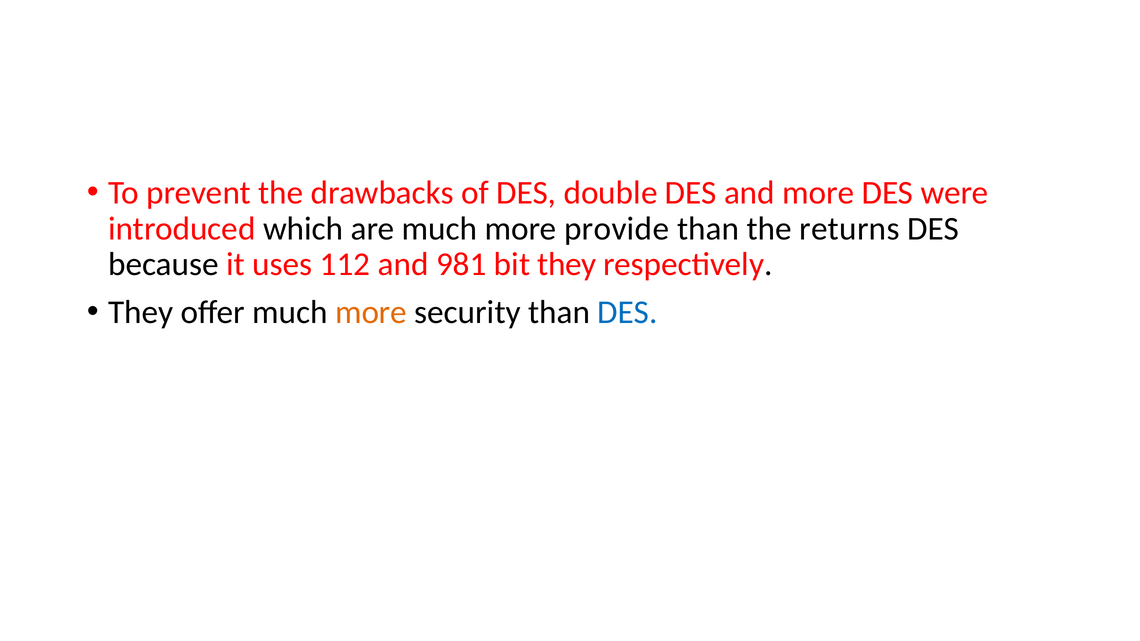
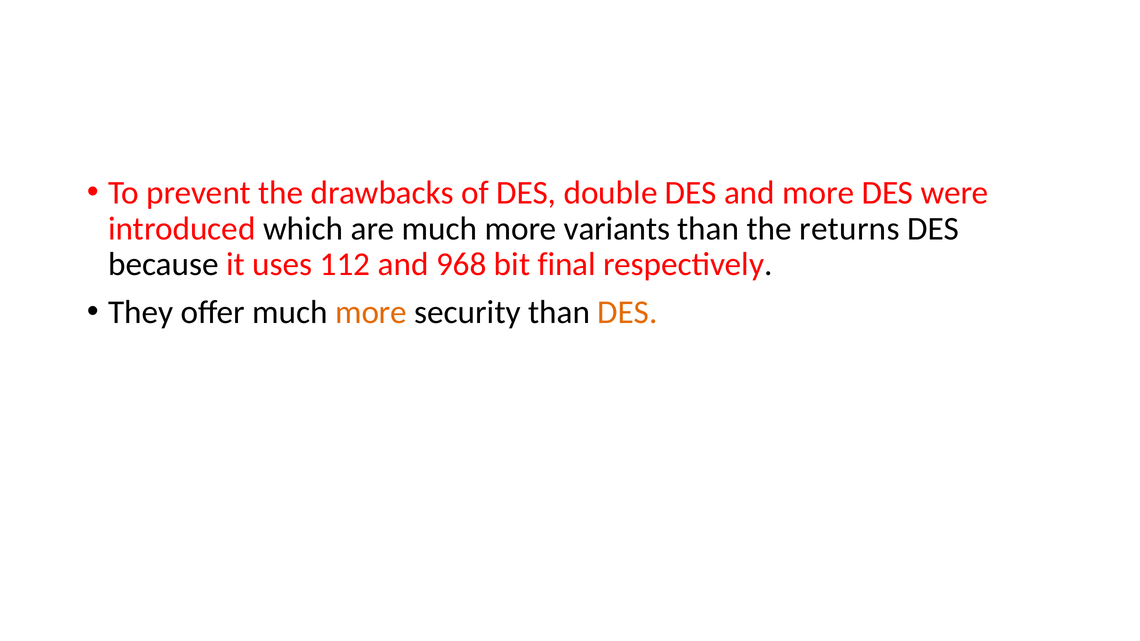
provide: provide -> variants
981: 981 -> 968
bit they: they -> final
DES at (628, 312) colour: blue -> orange
